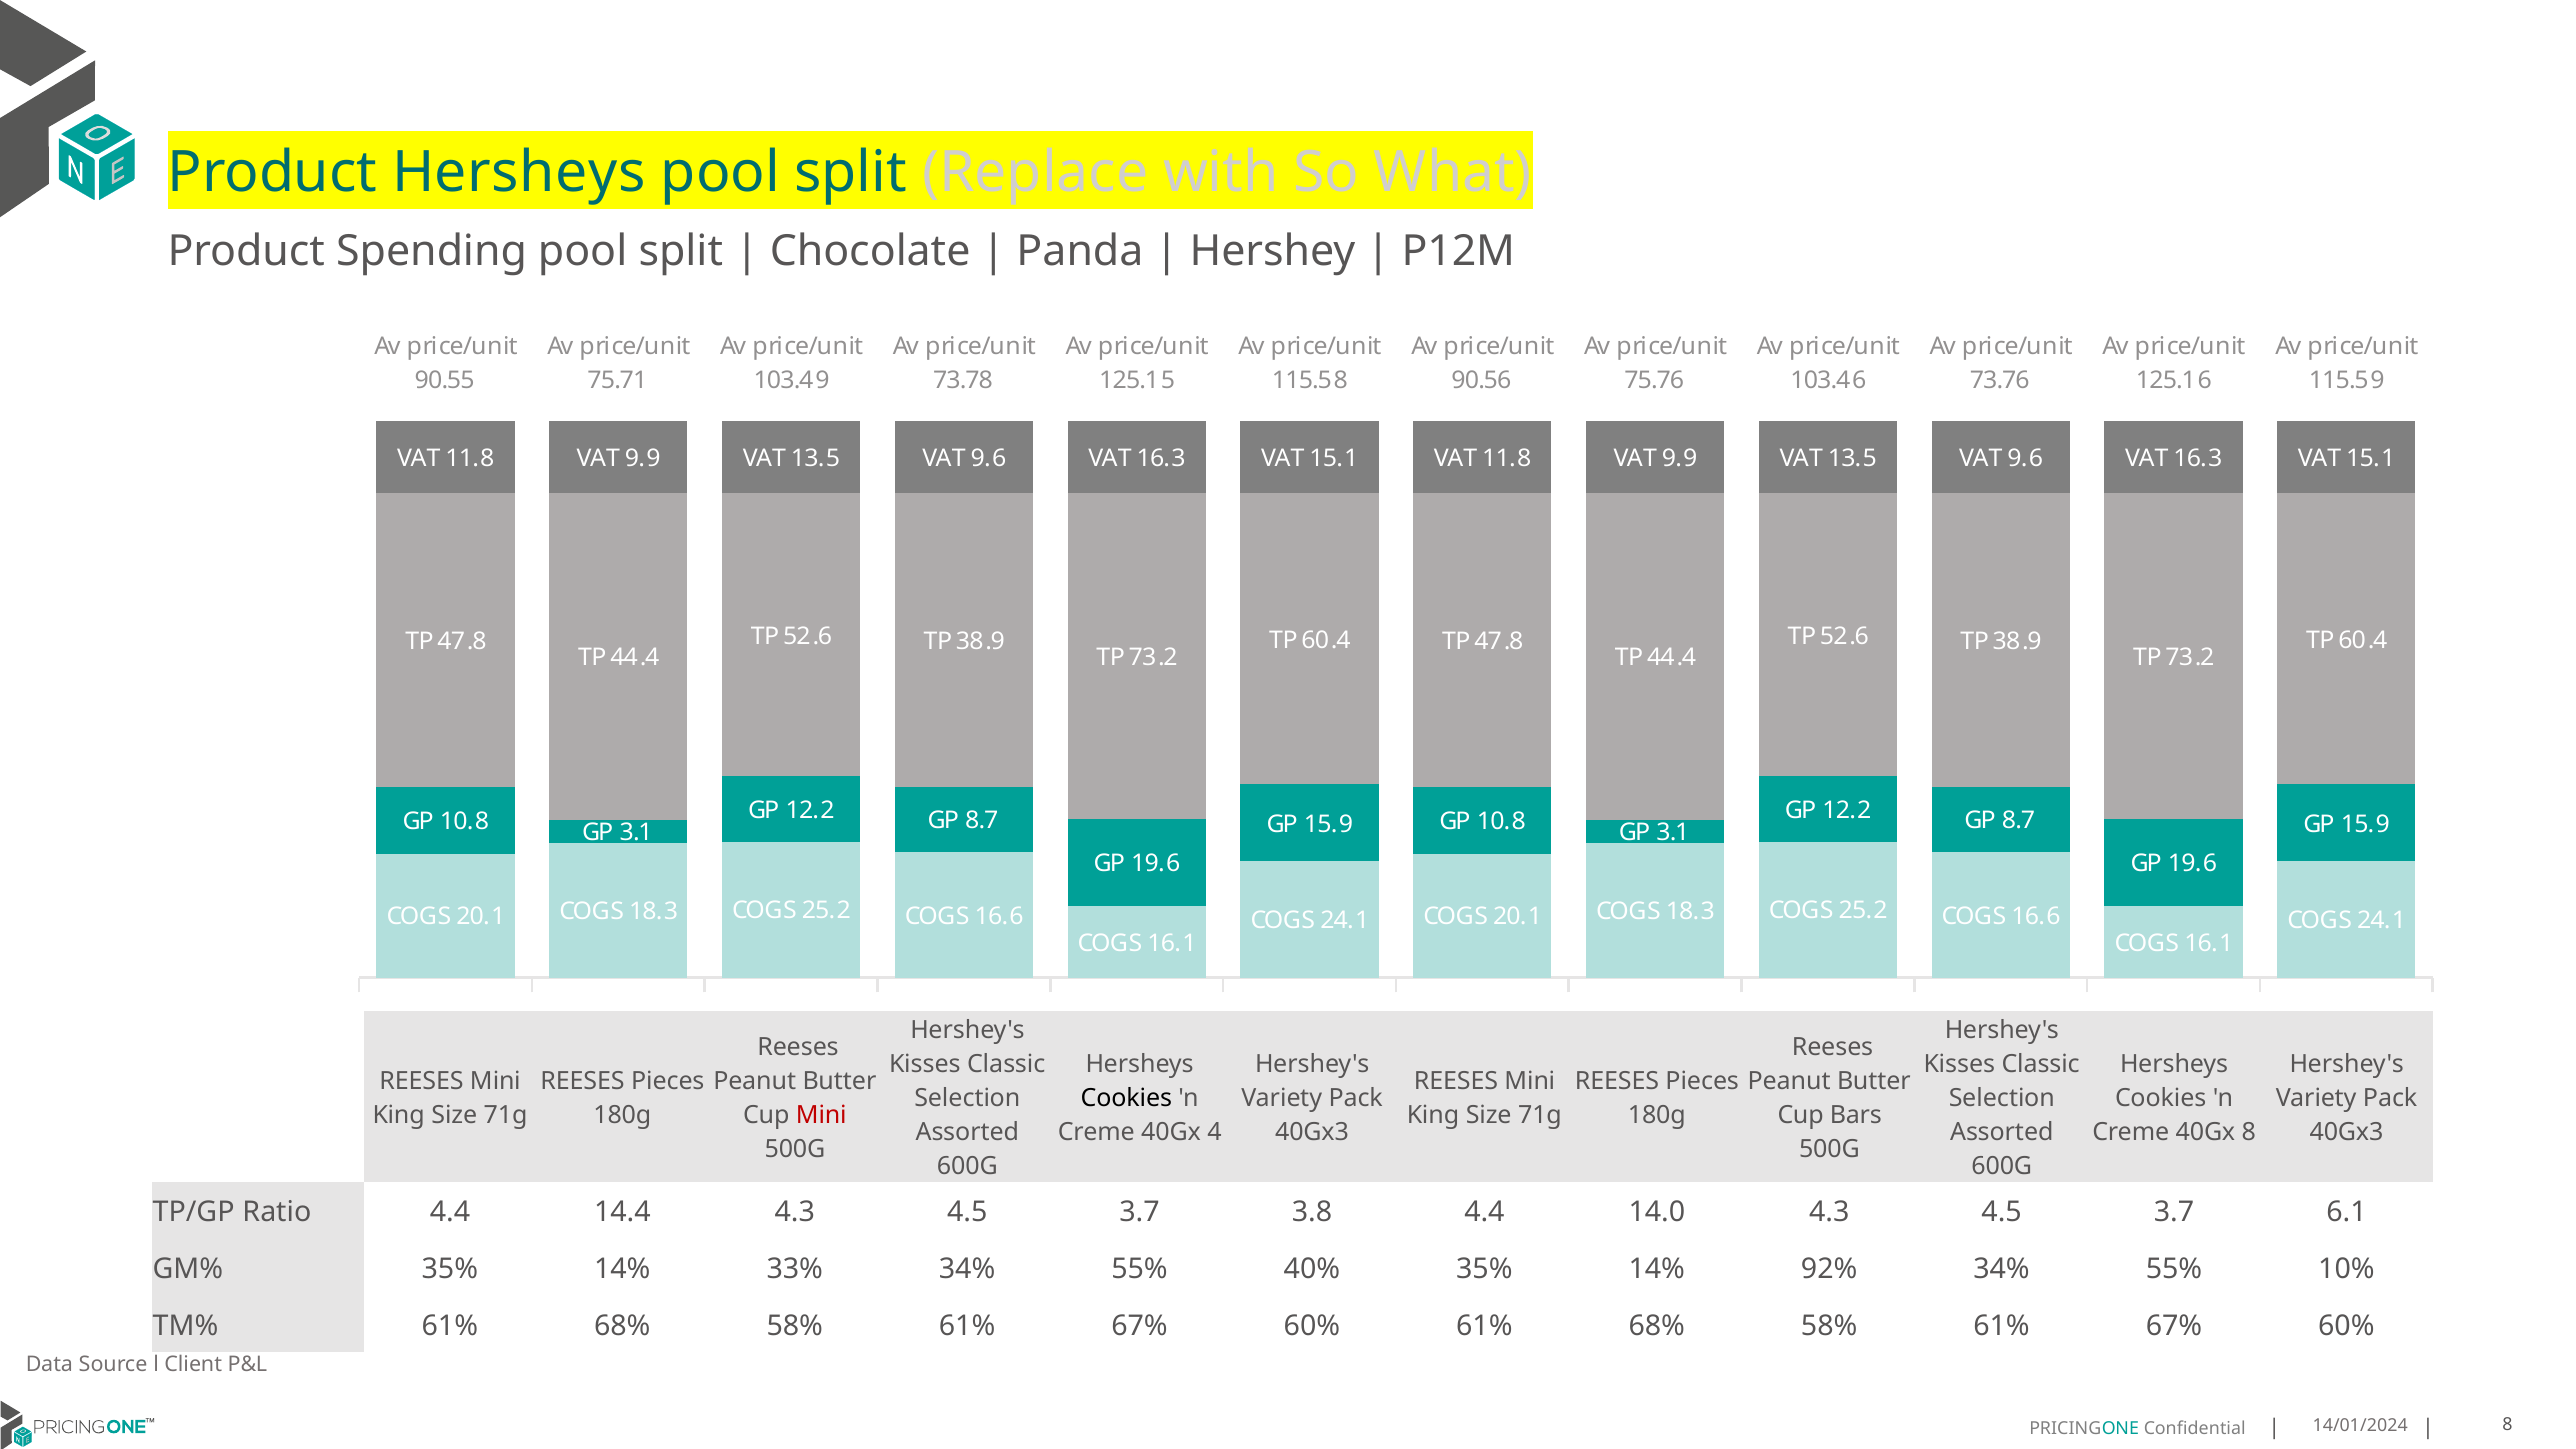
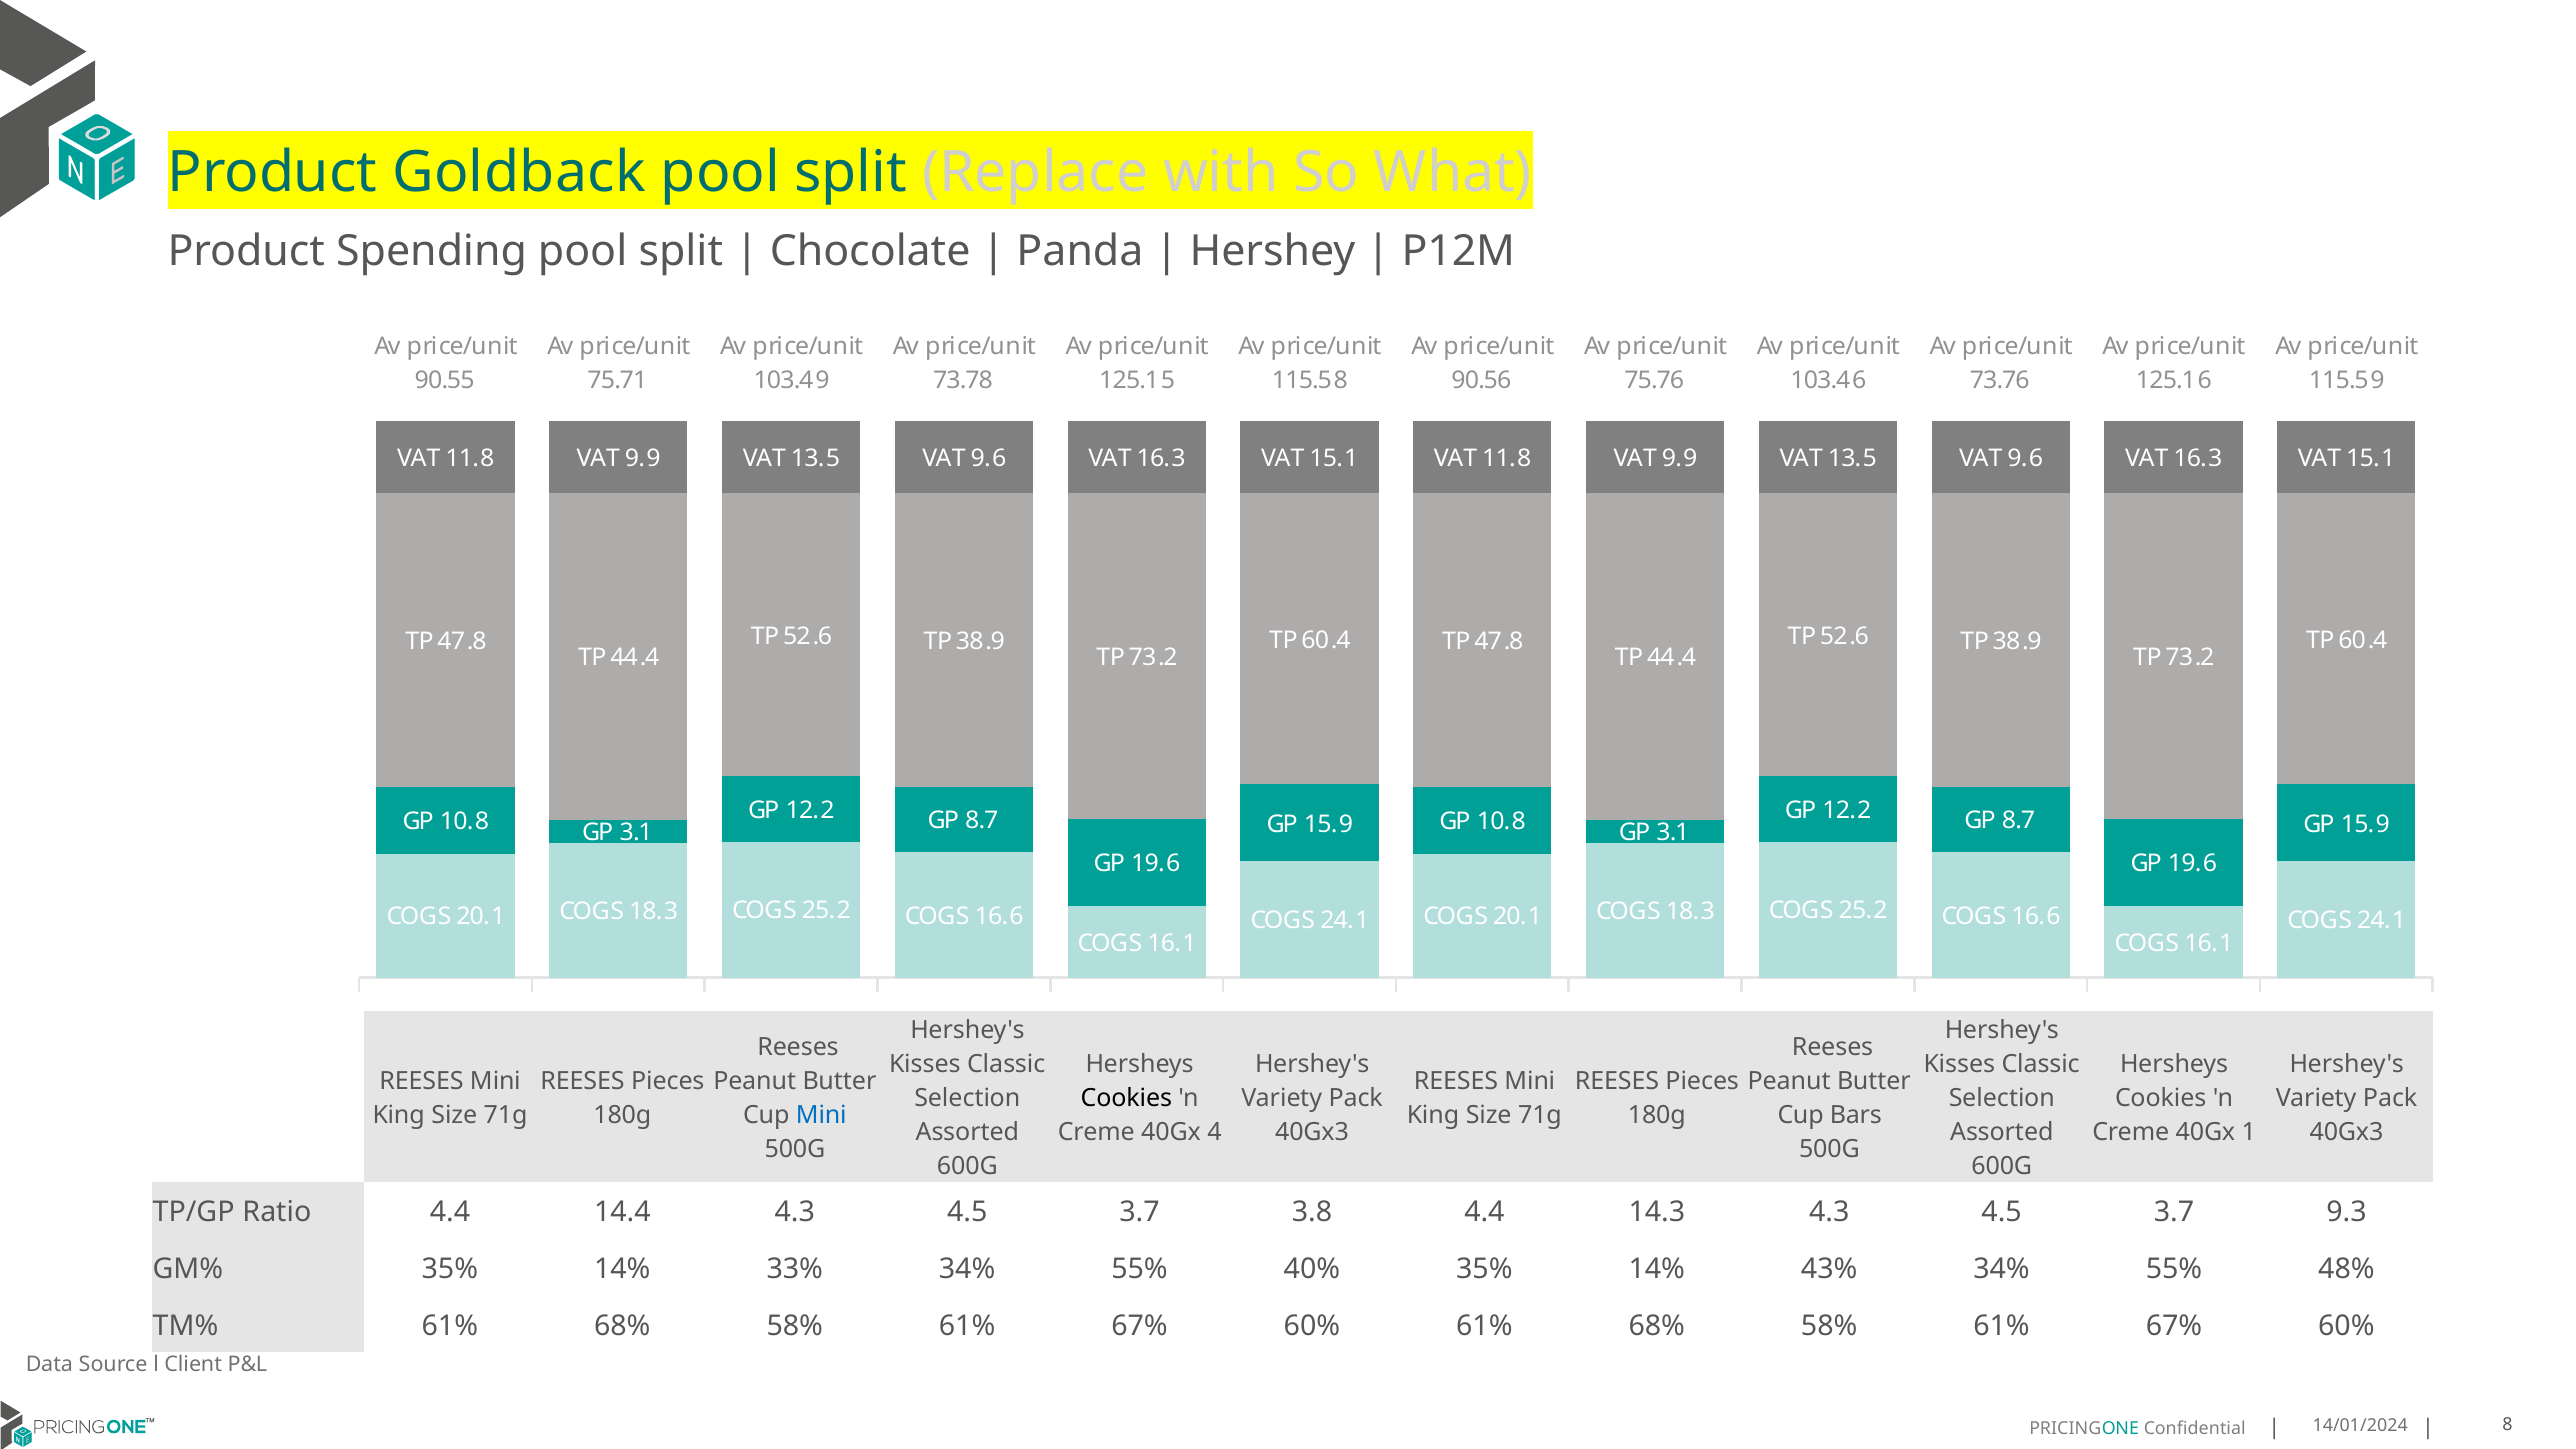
Product Hersheys: Hersheys -> Goldback
Mini at (821, 1115) colour: red -> blue
40Gx 8: 8 -> 1
14.0: 14.0 -> 14.3
6.1: 6.1 -> 9.3
92%: 92% -> 43%
10%: 10% -> 48%
